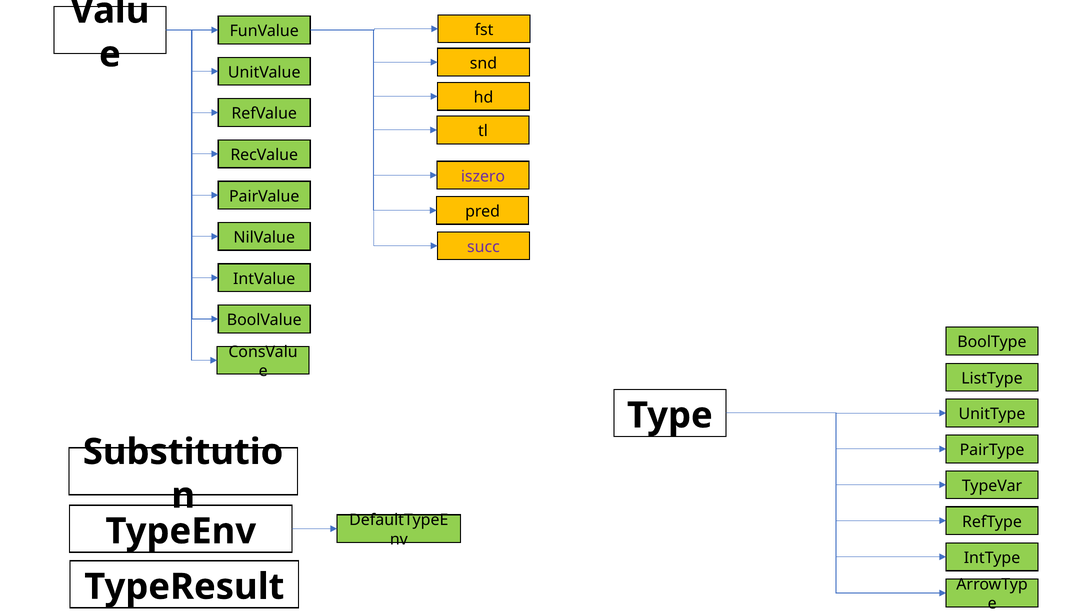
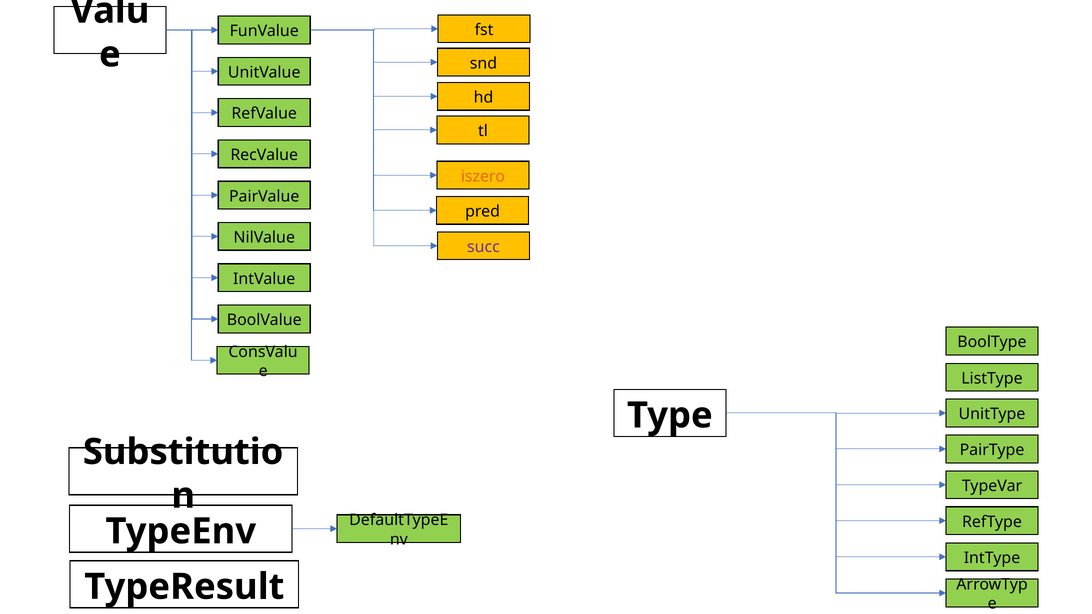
iszero colour: purple -> orange
